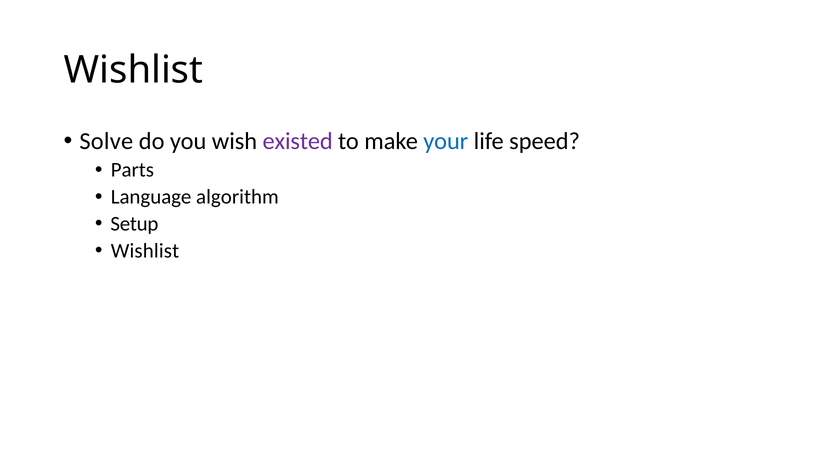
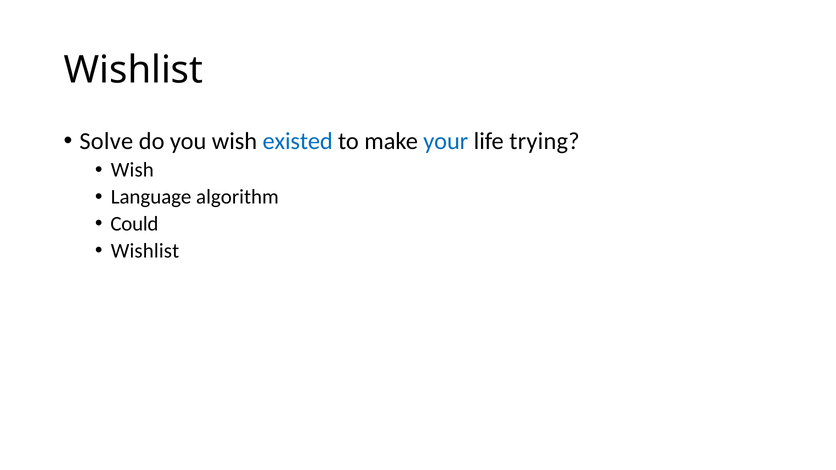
existed colour: purple -> blue
speed: speed -> trying
Parts at (132, 170): Parts -> Wish
Setup: Setup -> Could
